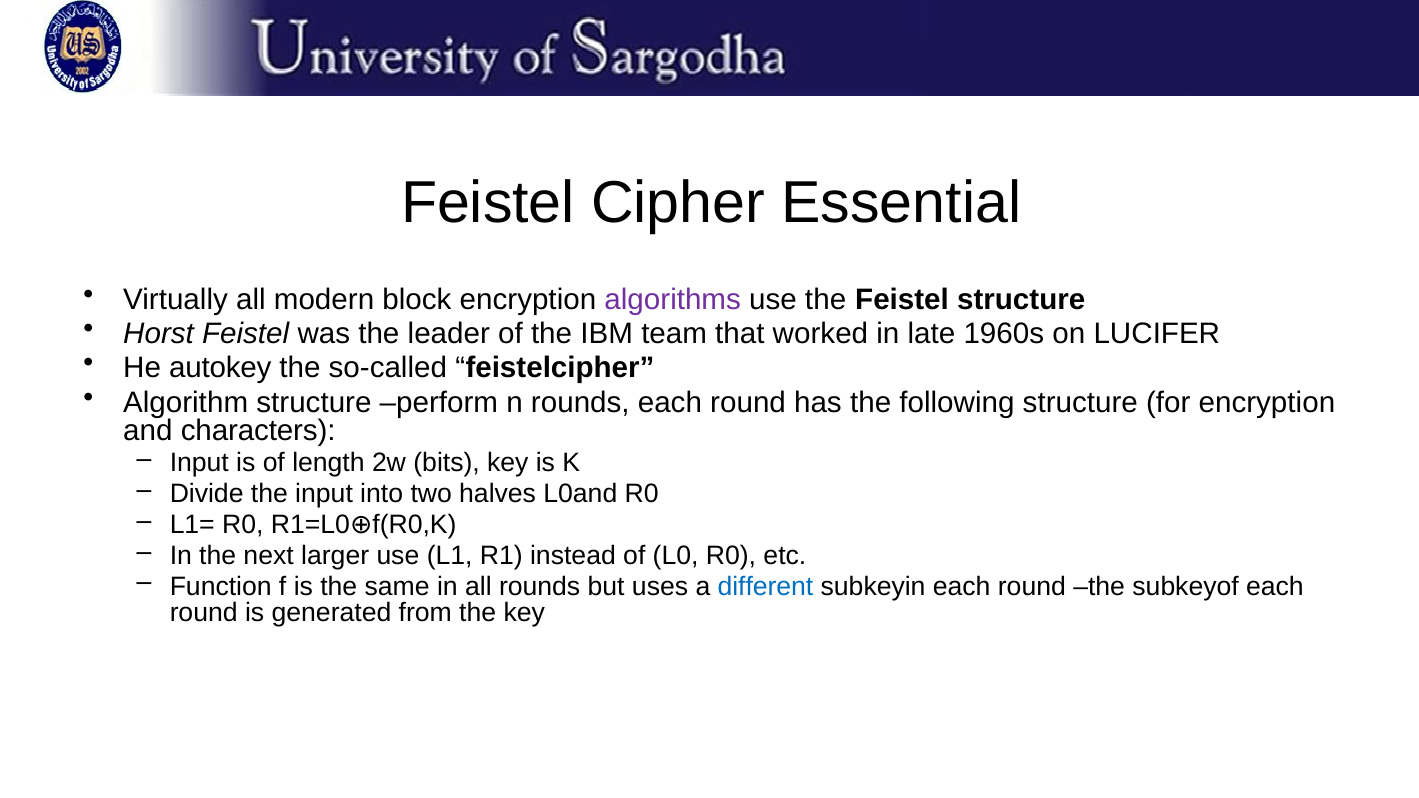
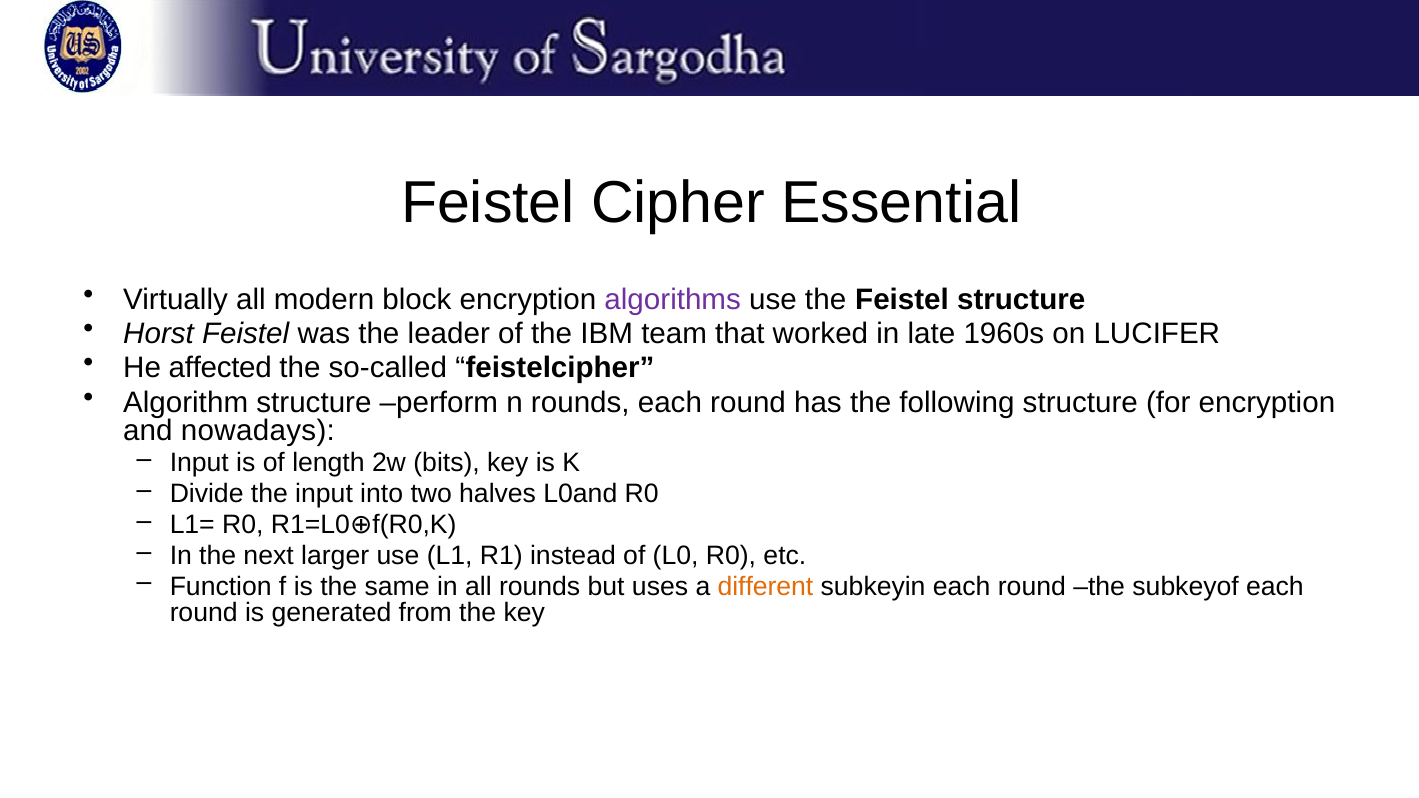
autokey: autokey -> affected
characters: characters -> nowadays
different colour: blue -> orange
